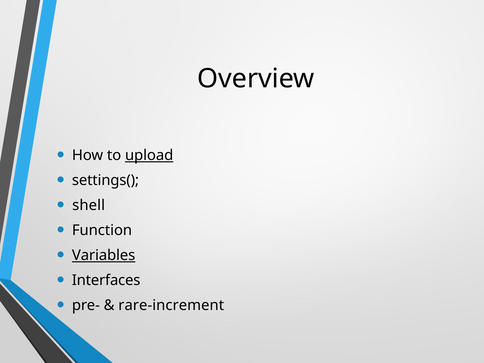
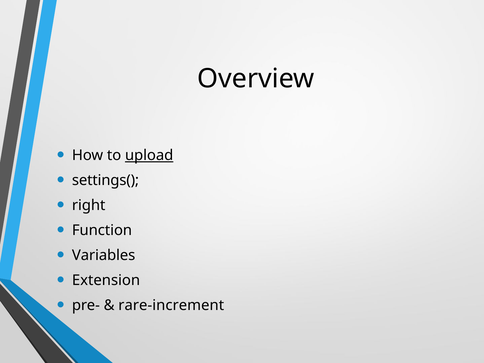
shell: shell -> right
Variables underline: present -> none
Interfaces: Interfaces -> Extension
